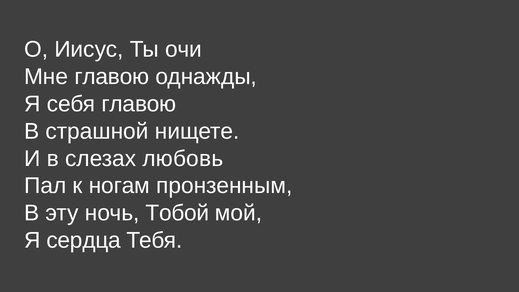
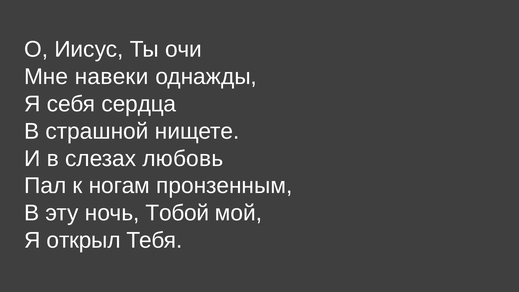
Мне главою: главою -> навеки
себя главою: главою -> сердца
сердца: сердца -> открыл
